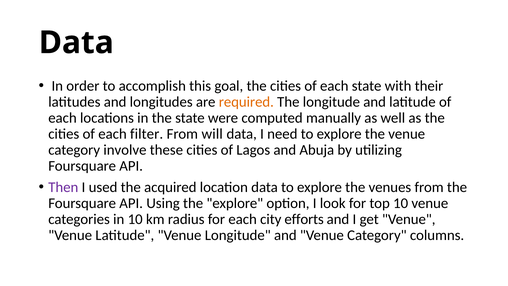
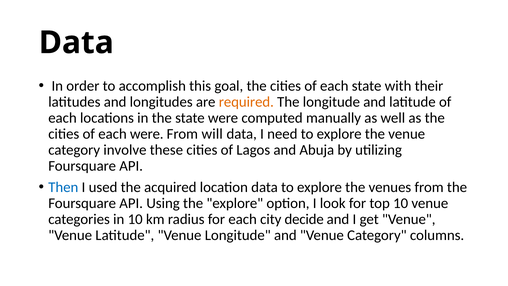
each filter: filter -> were
Then colour: purple -> blue
efforts: efforts -> decide
